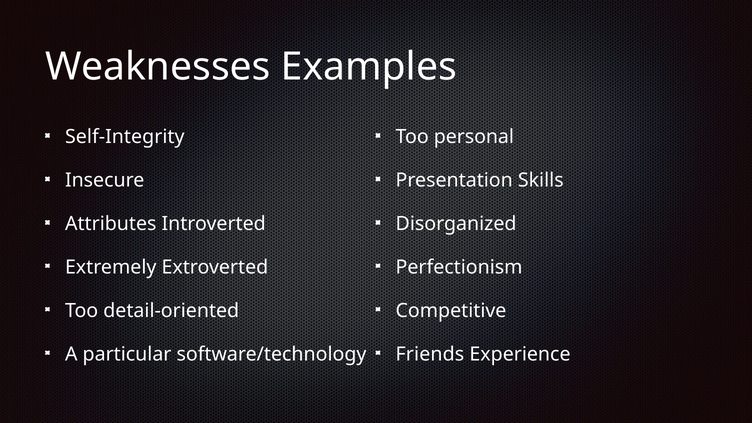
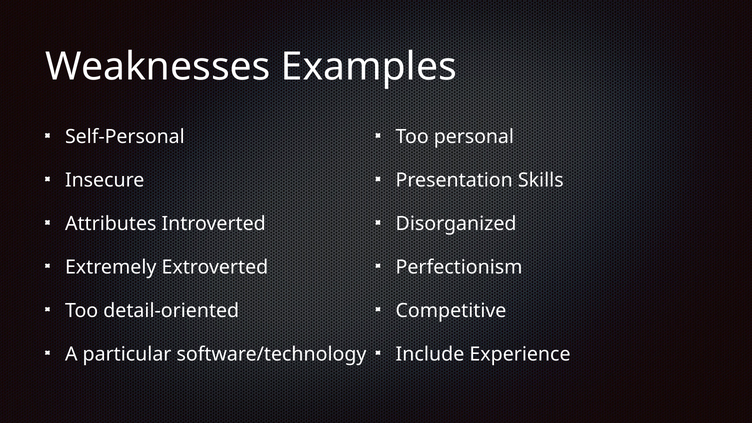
Self-Integrity: Self-Integrity -> Self-Personal
Friends: Friends -> Include
